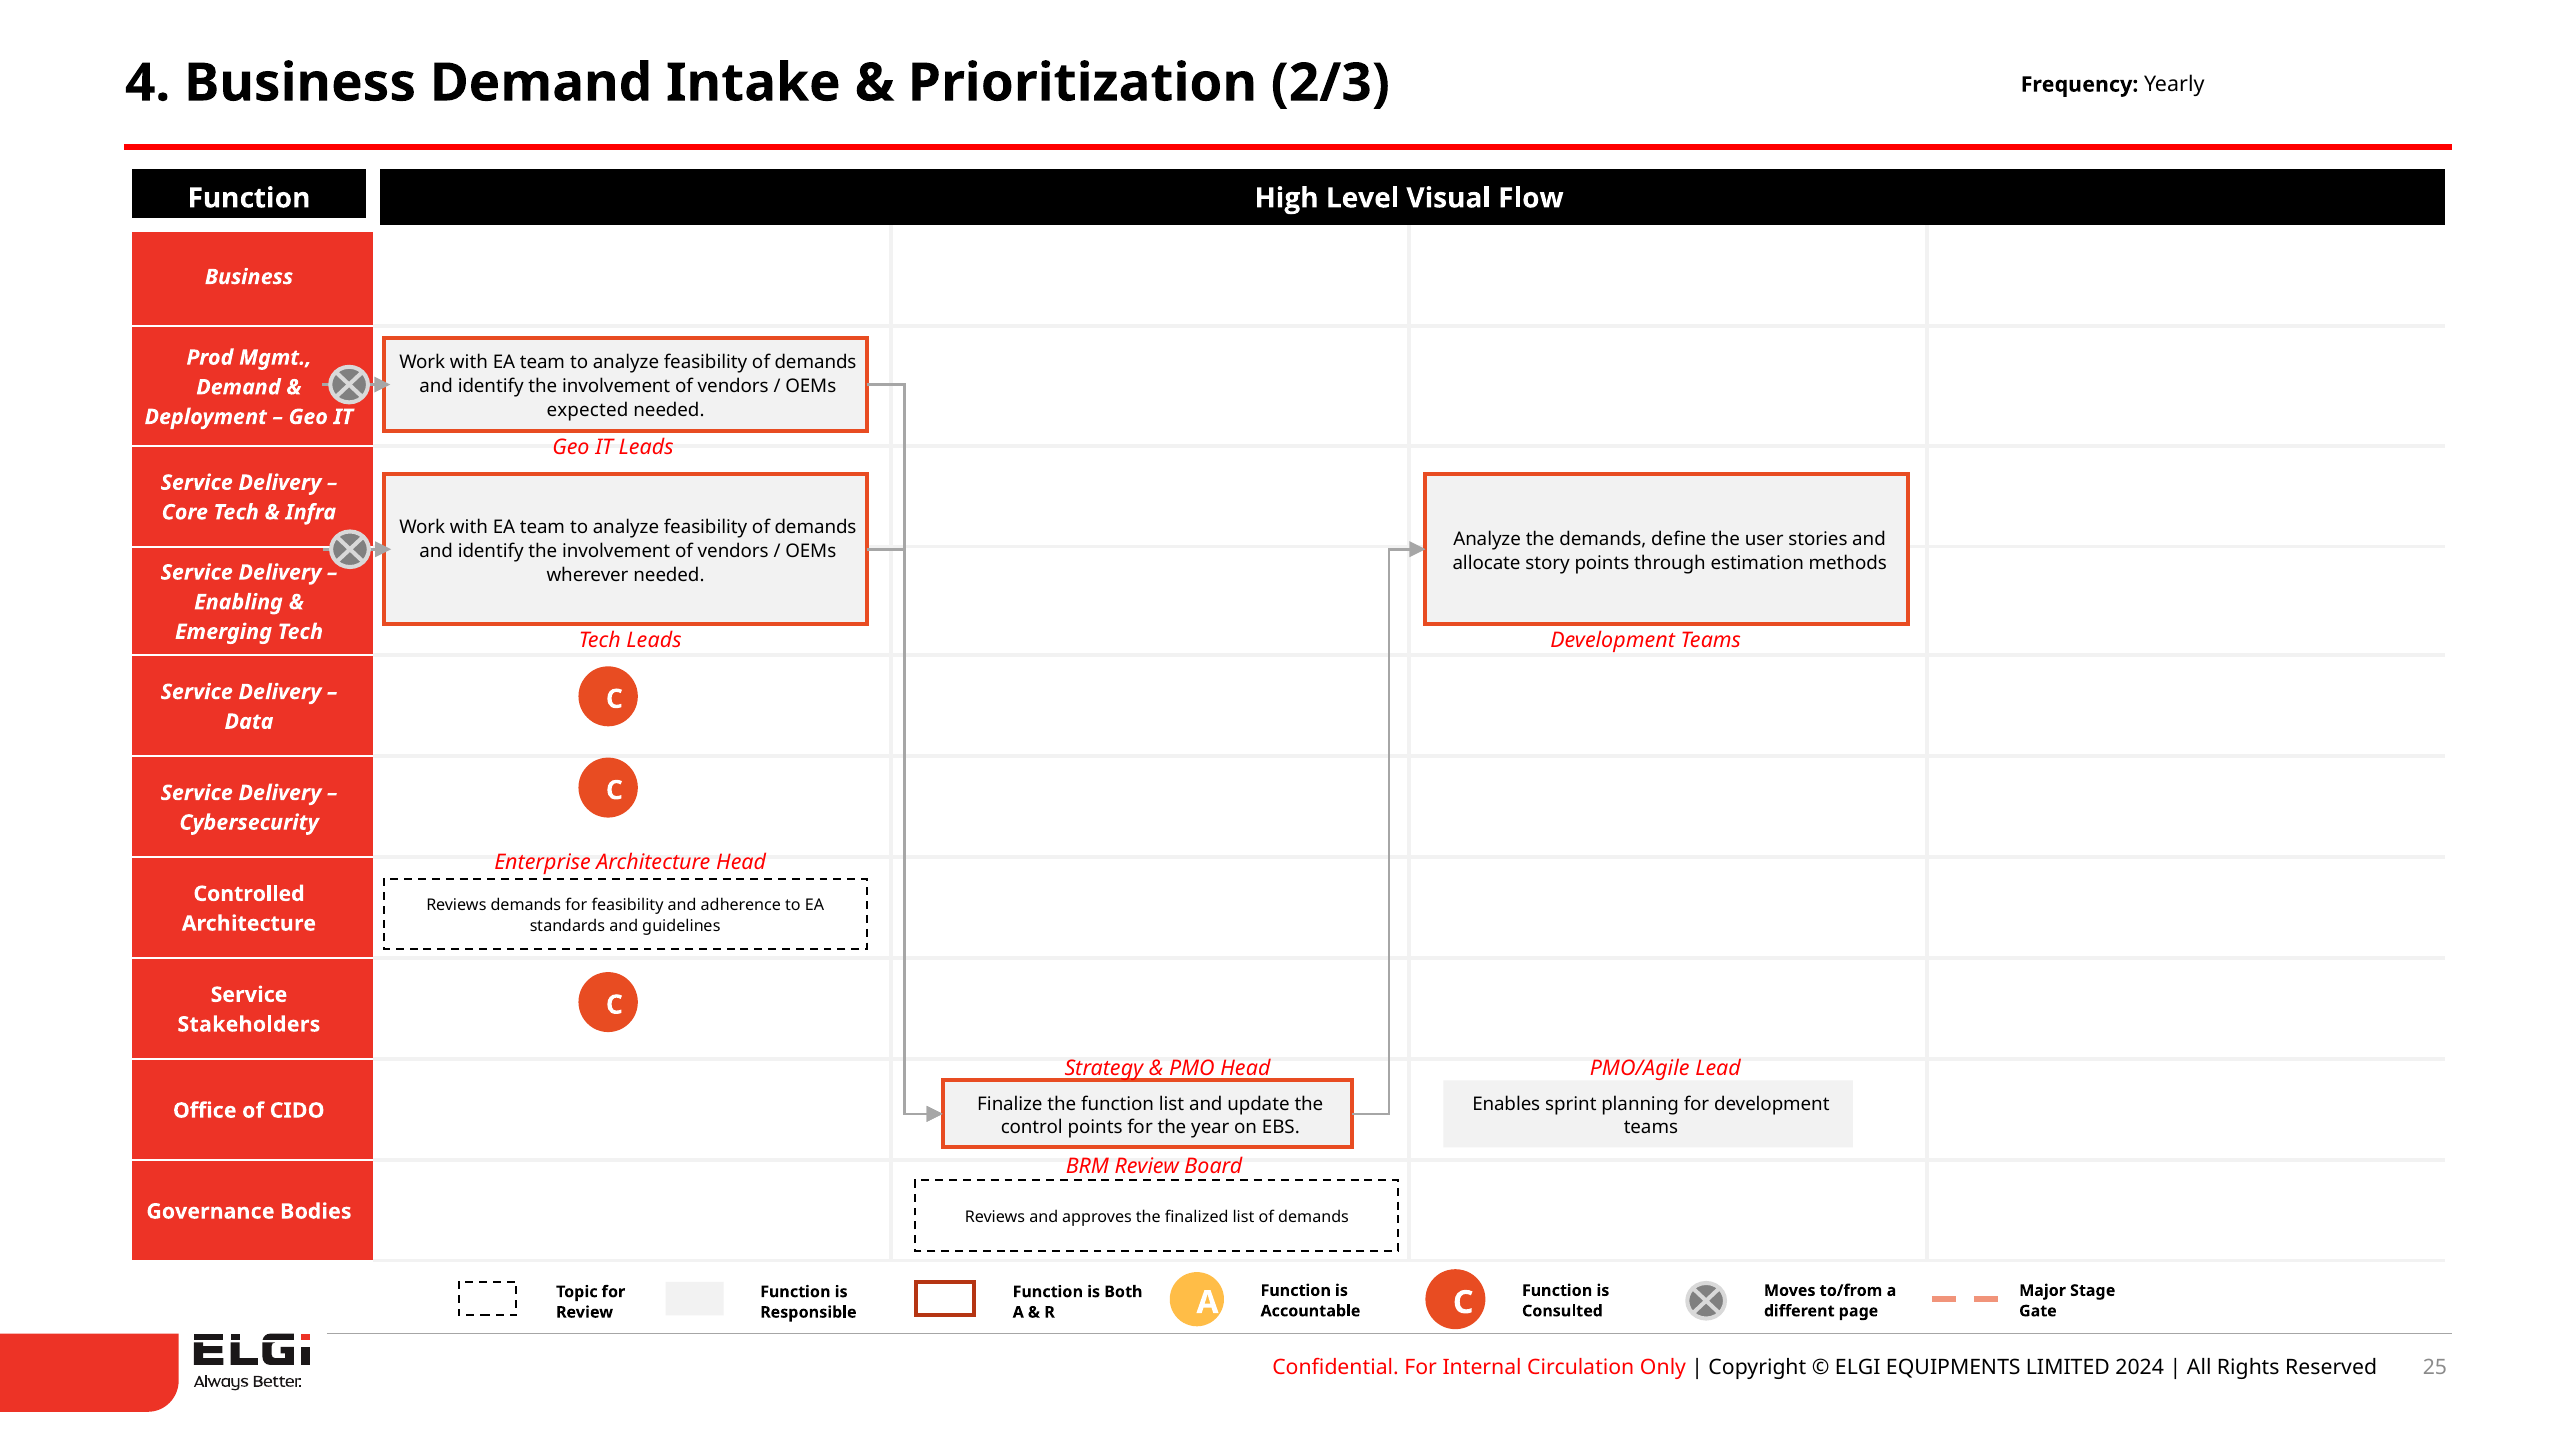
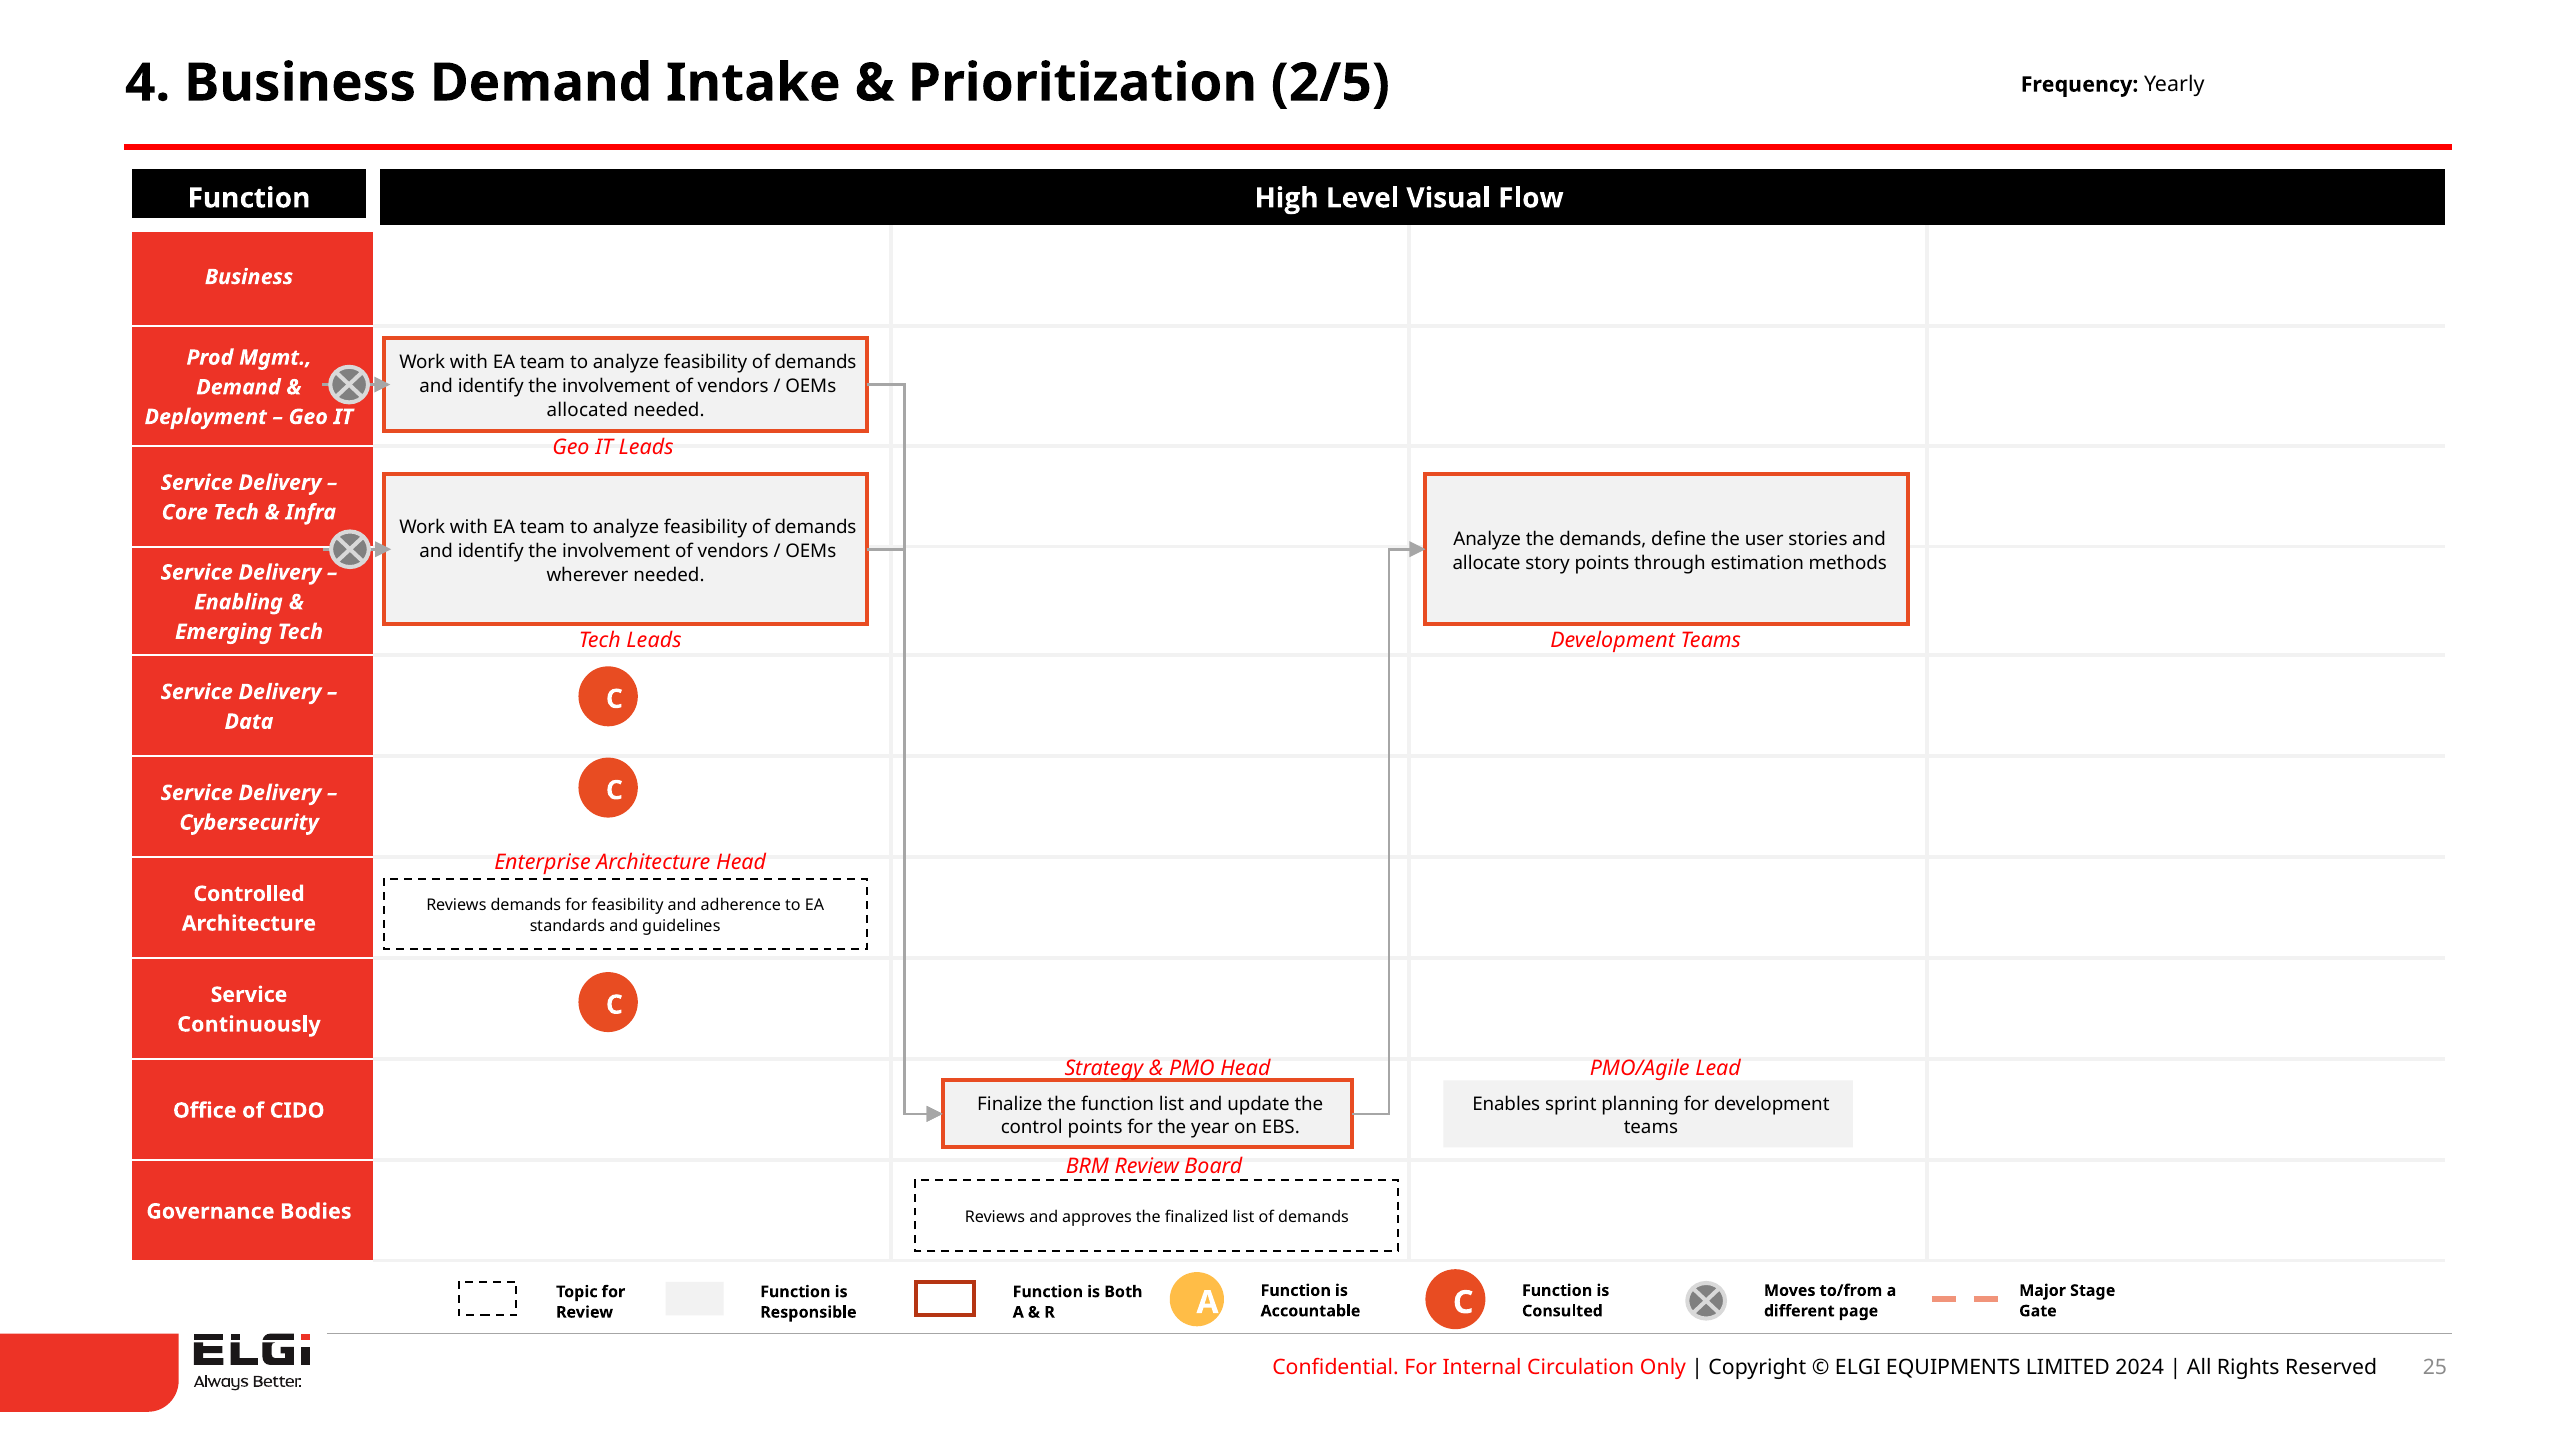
2/3: 2/3 -> 2/5
expected: expected -> allocated
Stakeholders: Stakeholders -> Continuously
